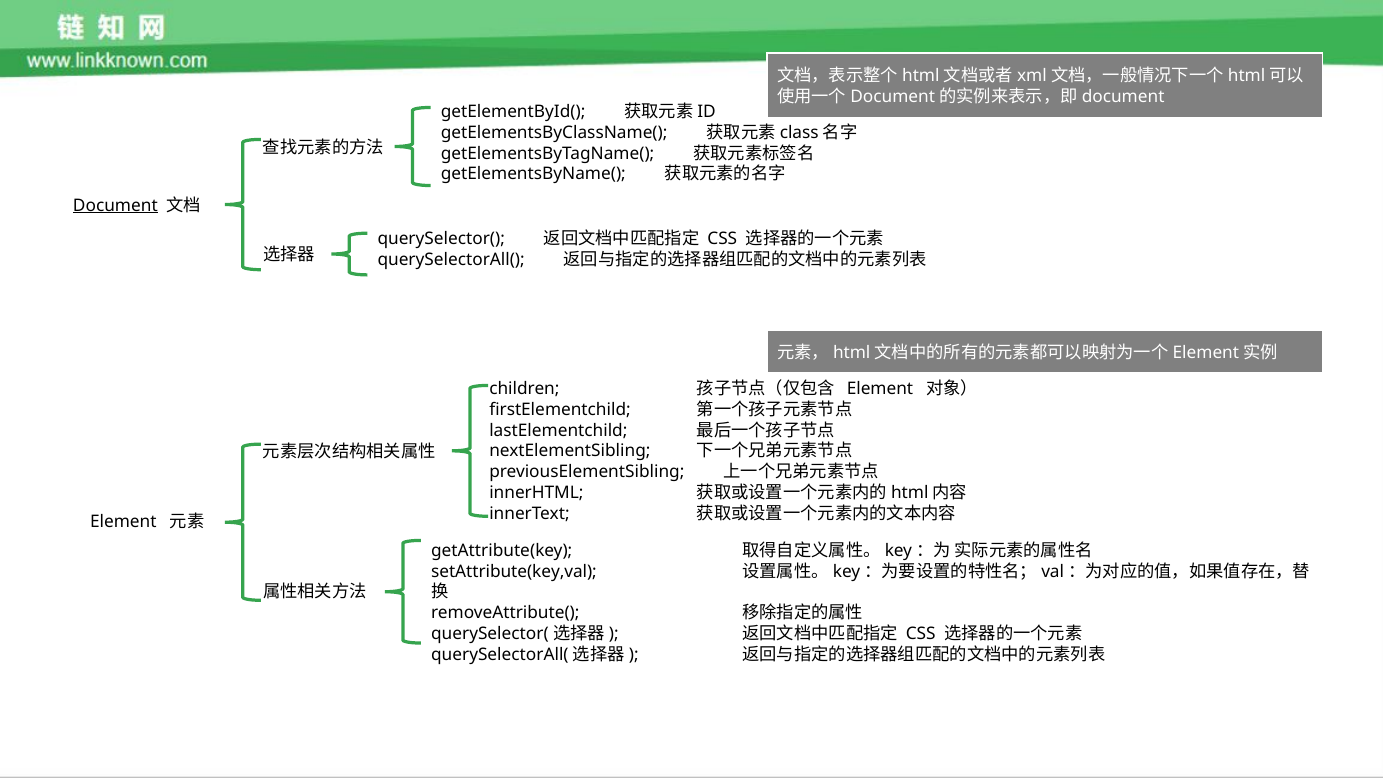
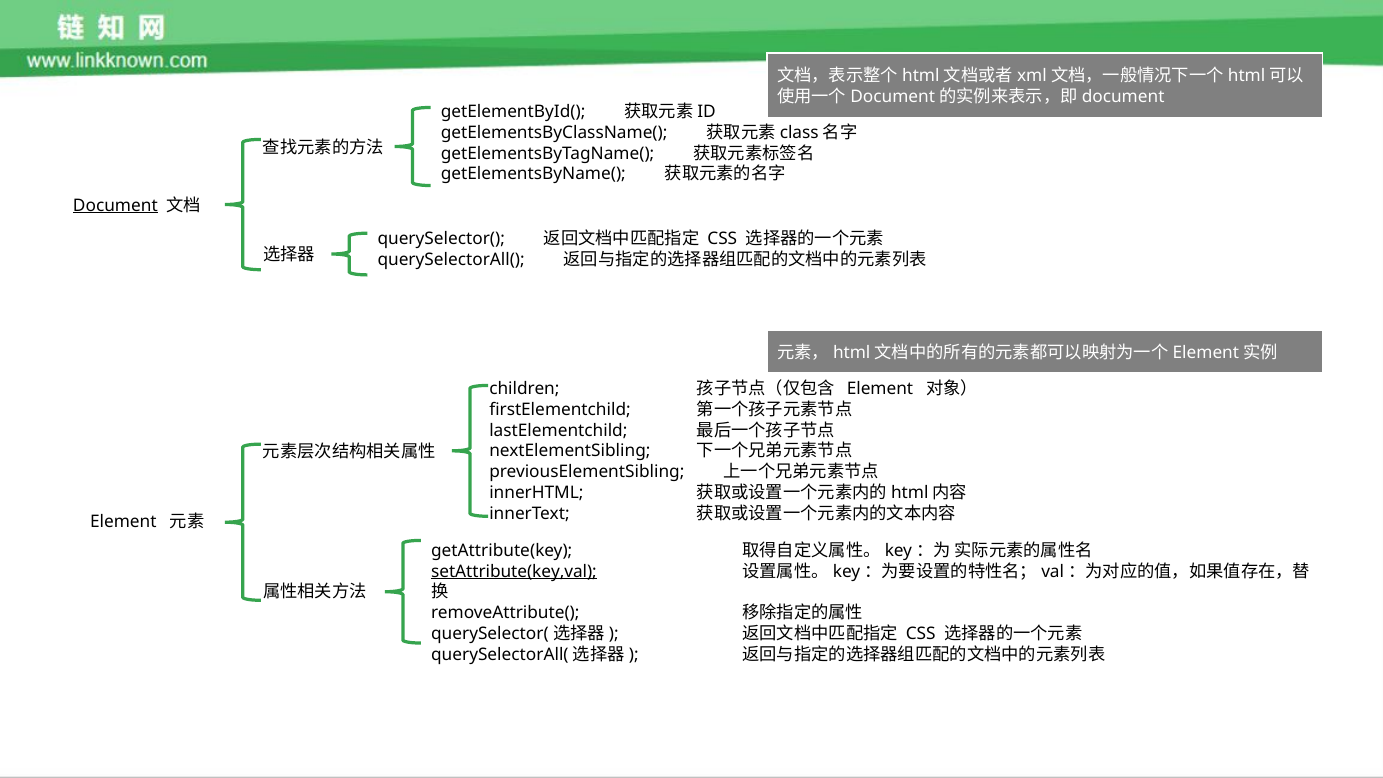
setAttribute(key,val underline: none -> present
